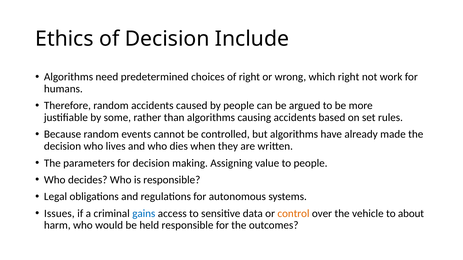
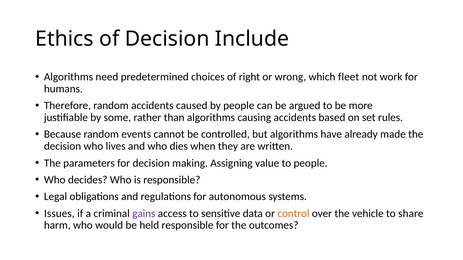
which right: right -> fleet
gains colour: blue -> purple
about: about -> share
